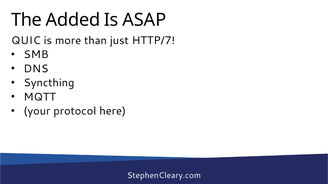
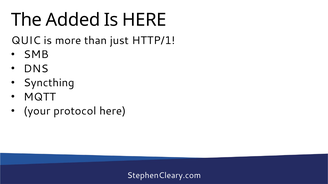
Is ASAP: ASAP -> HERE
HTTP/7: HTTP/7 -> HTTP/1
